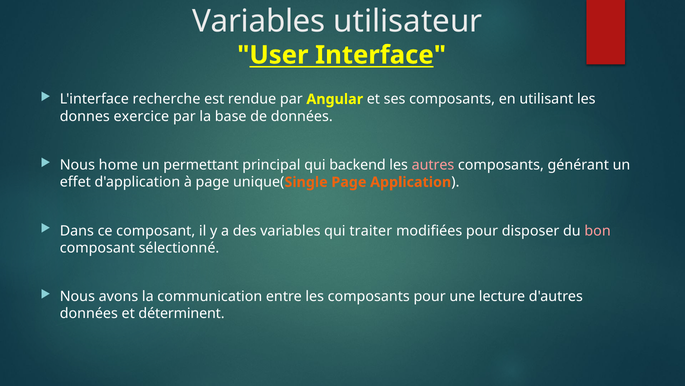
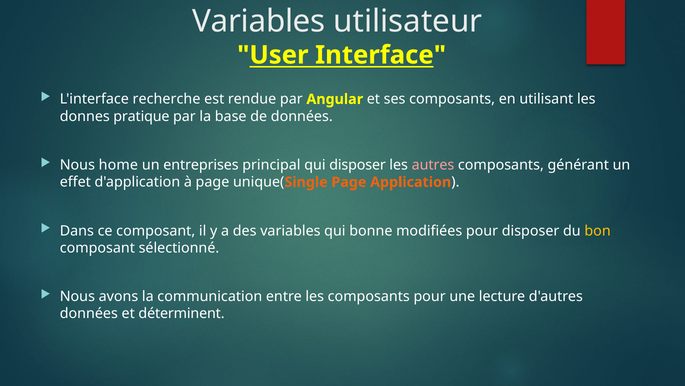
exercice: exercice -> pratique
permettant: permettant -> entreprises
qui backend: backend -> disposer
traiter: traiter -> bonne
bon colour: pink -> yellow
